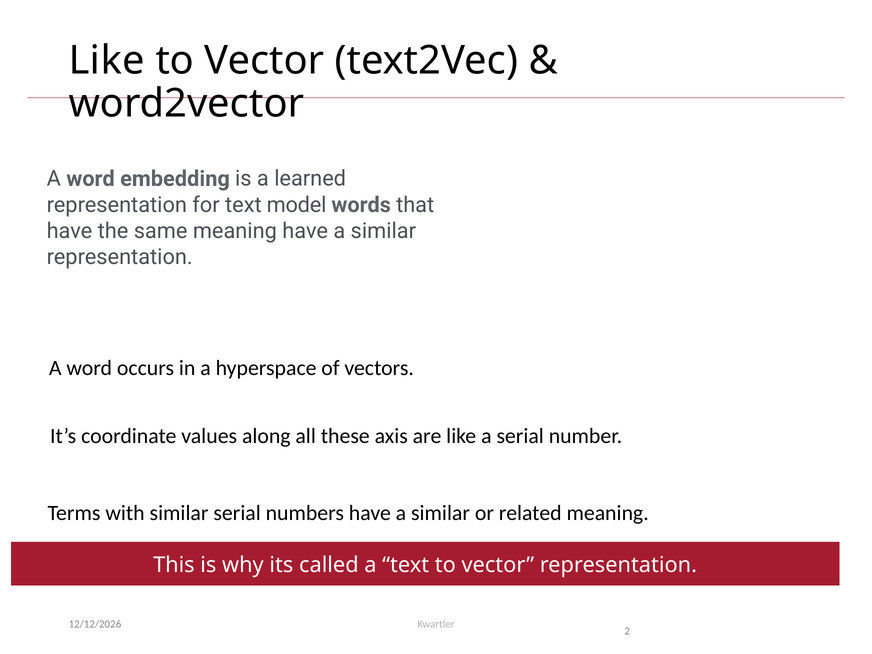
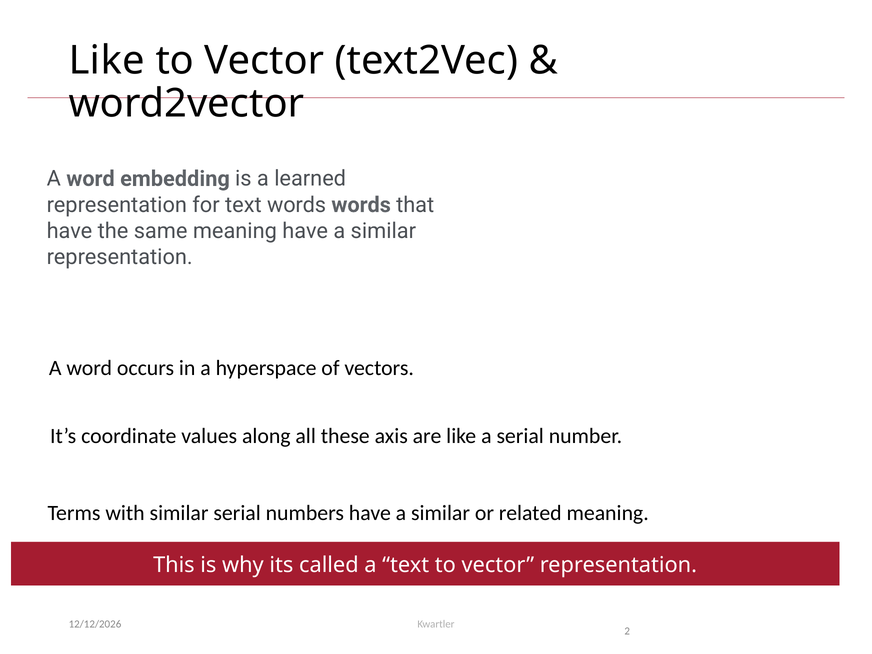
text model: model -> words
